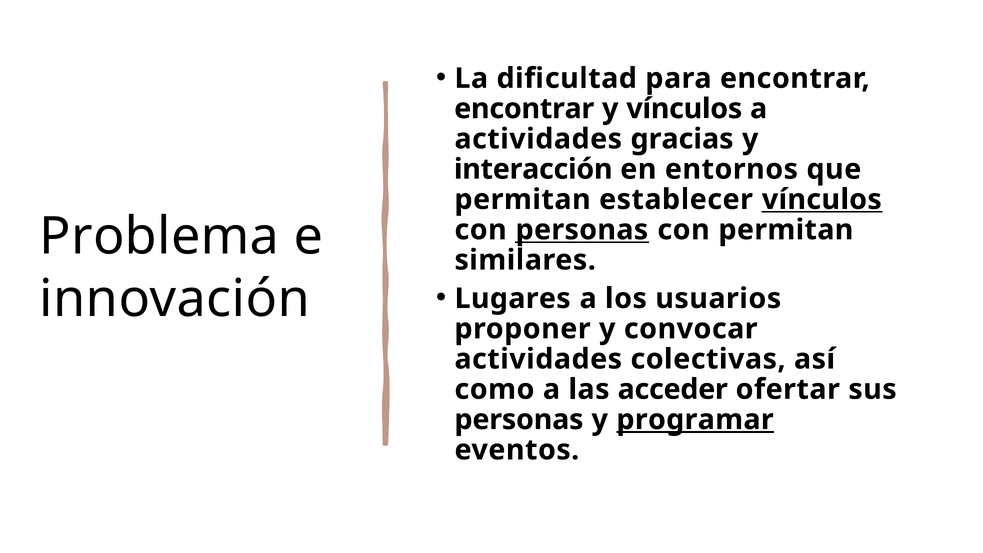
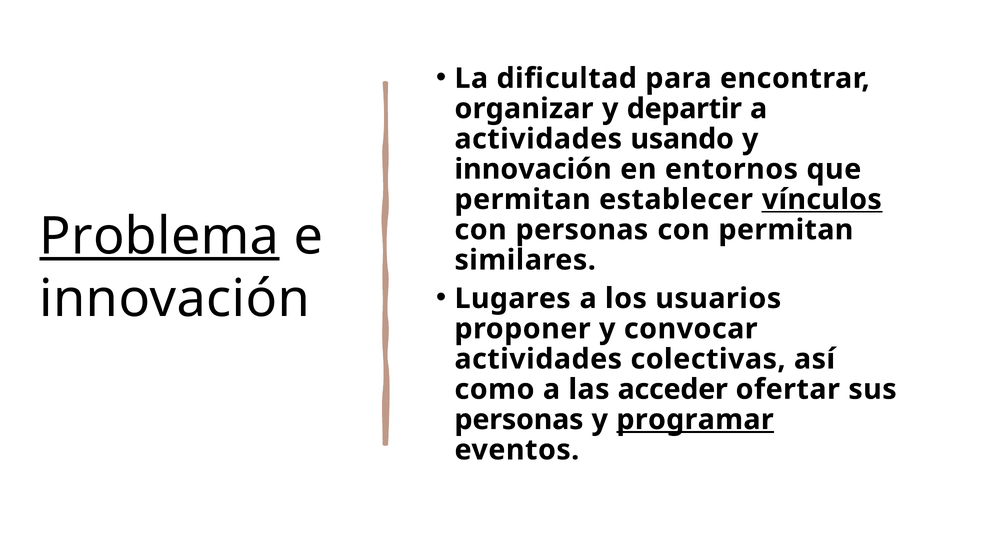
encontrar at (524, 109): encontrar -> organizar
y vínculos: vínculos -> departir
gracias: gracias -> usando
interacción at (533, 169): interacción -> innovación
Problema underline: none -> present
personas at (582, 230) underline: present -> none
